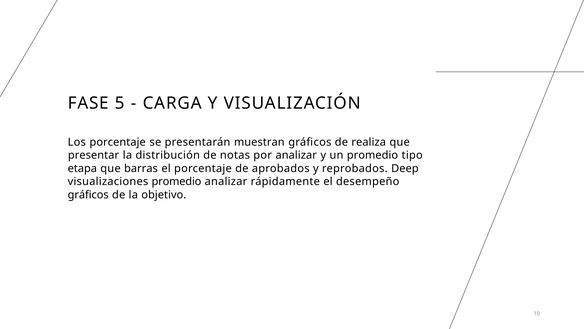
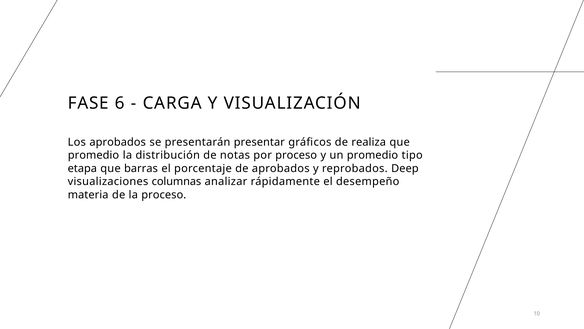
5: 5 -> 6
Los porcentaje: porcentaje -> aprobados
muestran: muestran -> presentar
presentar at (93, 155): presentar -> promedio
por analizar: analizar -> proceso
visualizaciones promedio: promedio -> columnas
gráficos at (88, 194): gráficos -> materia
la objetivo: objetivo -> proceso
